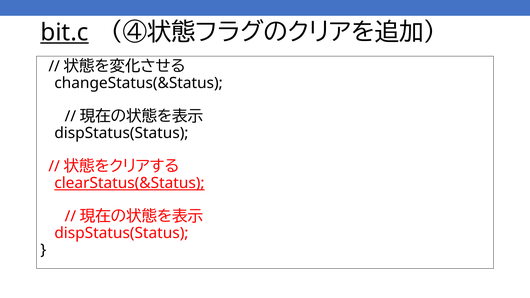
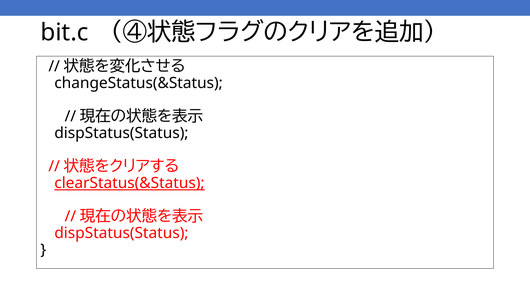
bit.c underline: present -> none
